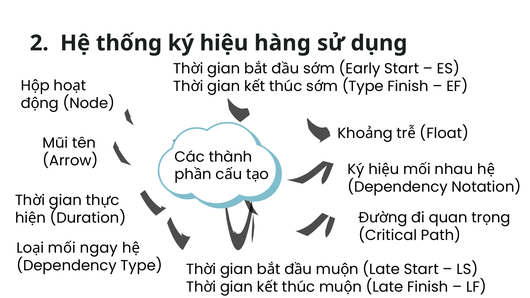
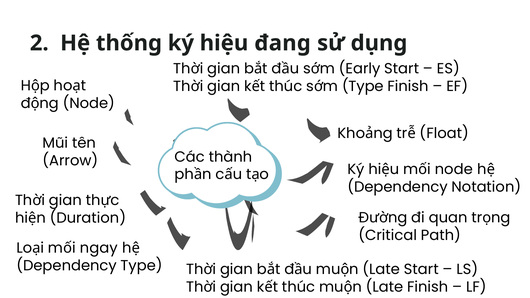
hàng: hàng -> đang
nhau at (454, 169): nhau -> node
